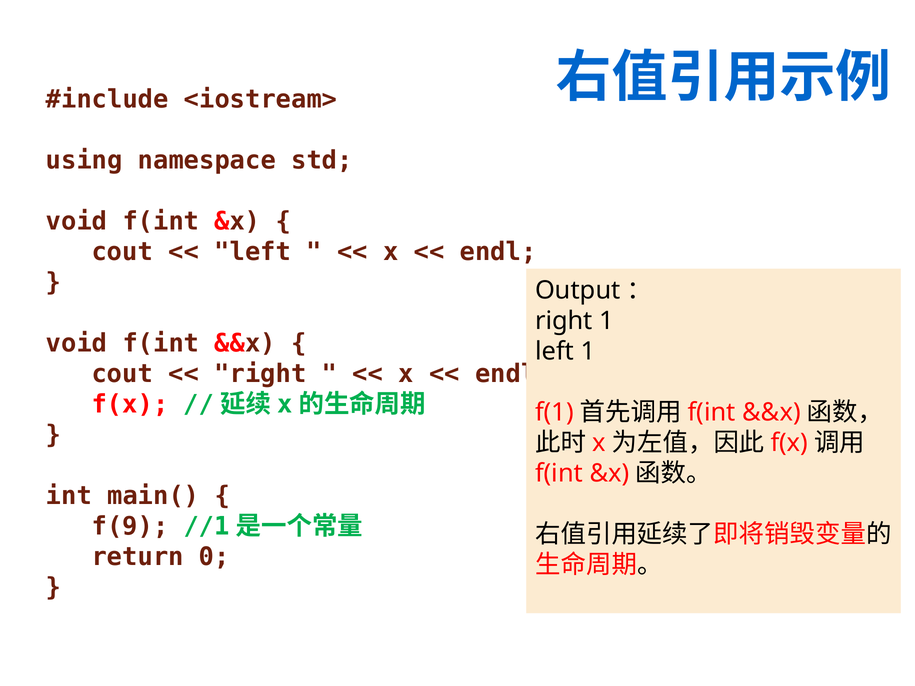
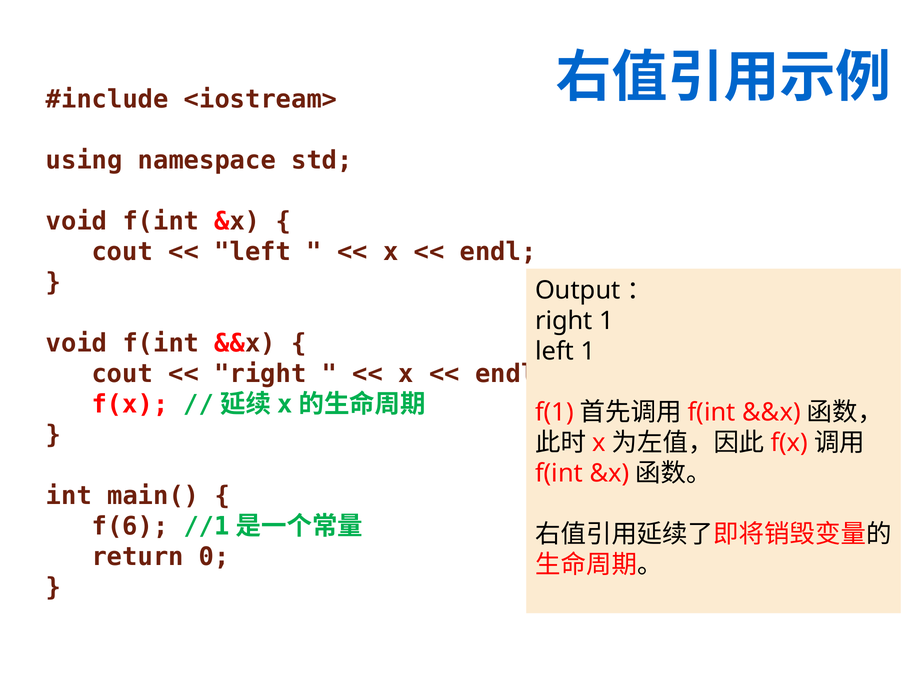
f(9: f(9 -> f(6
